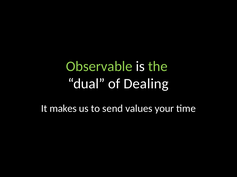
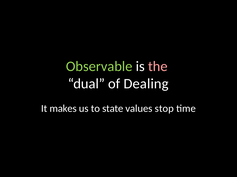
the colour: light green -> pink
send: send -> state
your: your -> stop
